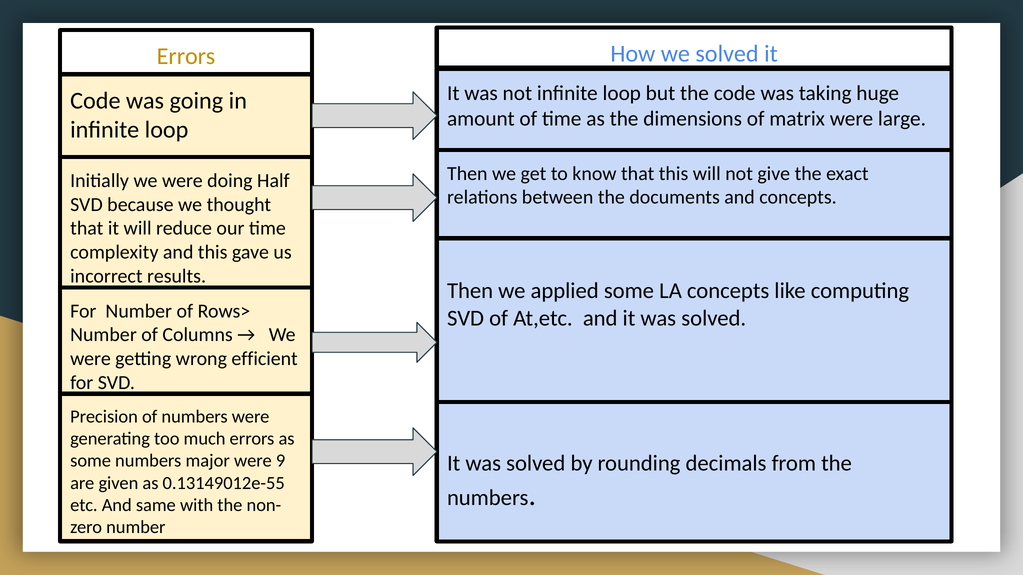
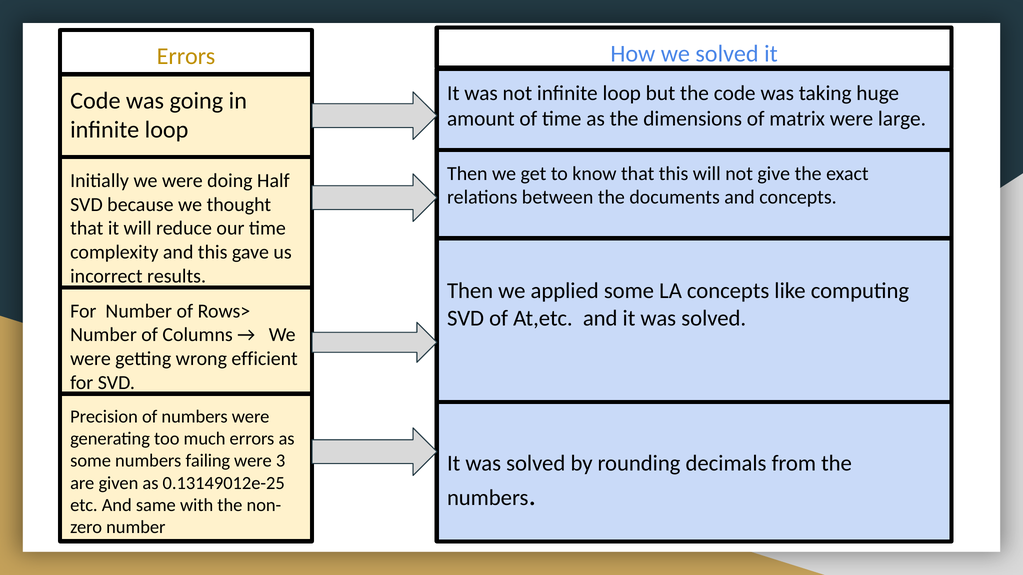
major: major -> failing
9: 9 -> 3
0.13149012e-55: 0.13149012e-55 -> 0.13149012e-25
